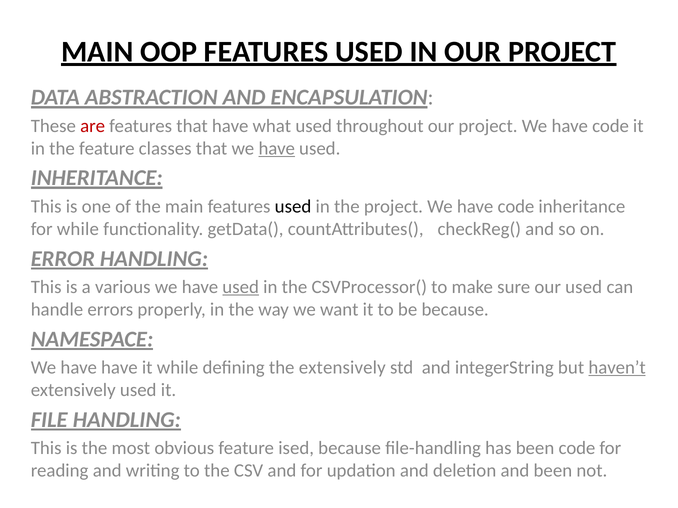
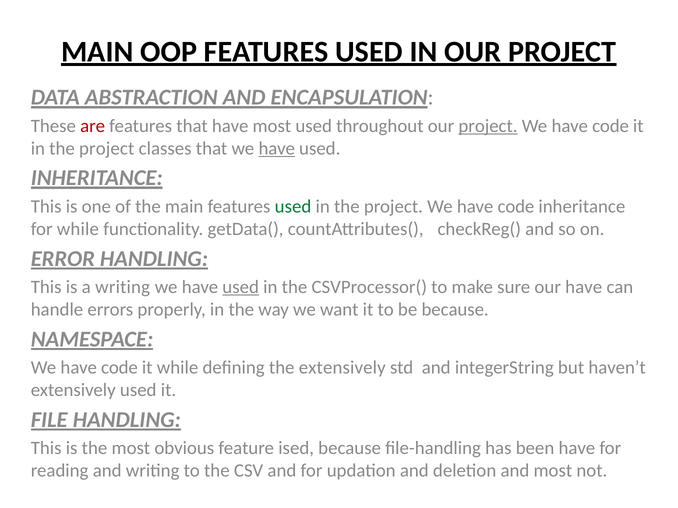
have what: what -> most
project at (488, 126) underline: none -> present
feature at (107, 149): feature -> project
used at (293, 207) colour: black -> green
a various: various -> writing
our used: used -> have
have at (119, 368): have -> code
haven’t underline: present -> none
been code: code -> have
and been: been -> most
